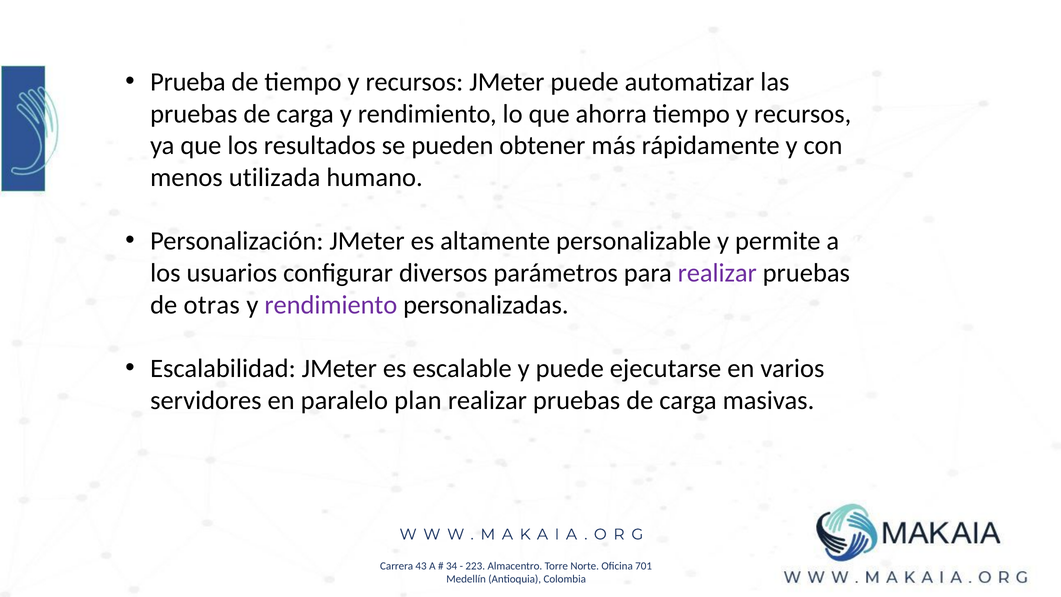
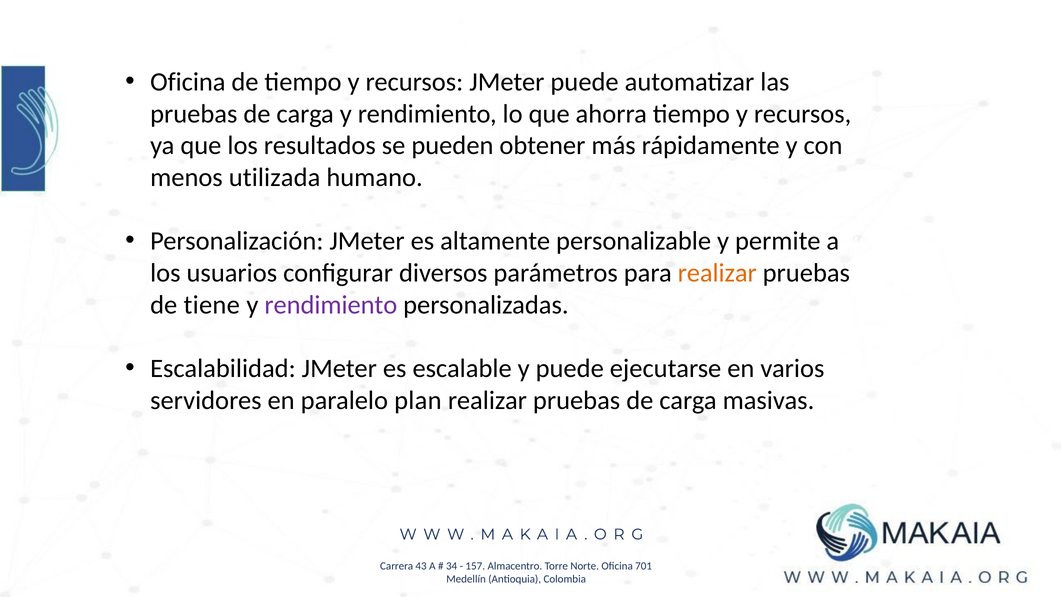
Prueba at (188, 82): Prueba -> Oficina
realizar at (717, 273) colour: purple -> orange
otras: otras -> tiene
223: 223 -> 157
